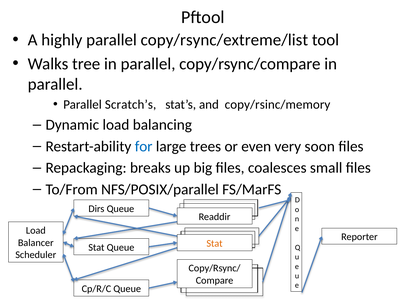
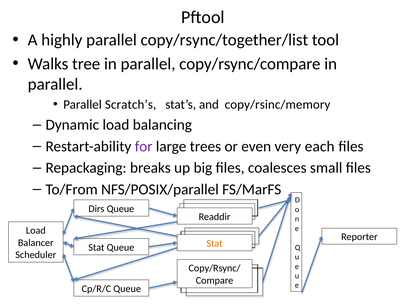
copy/rsync/extreme/list: copy/rsync/extreme/list -> copy/rsync/together/list
for colour: blue -> purple
soon: soon -> each
